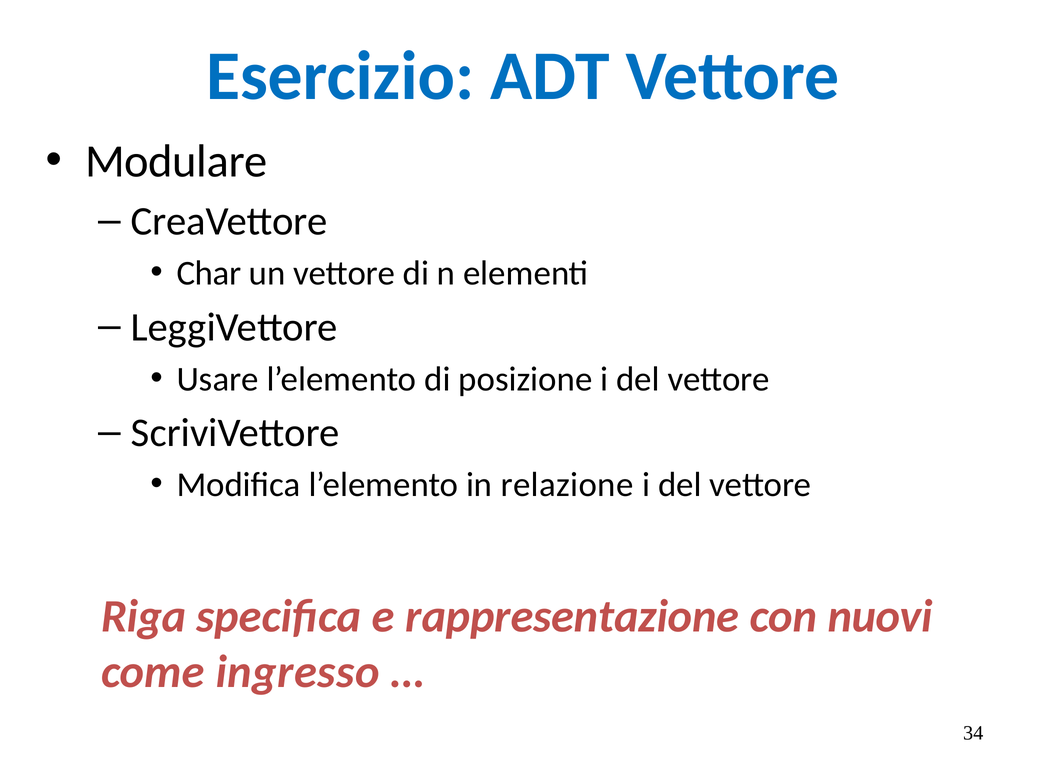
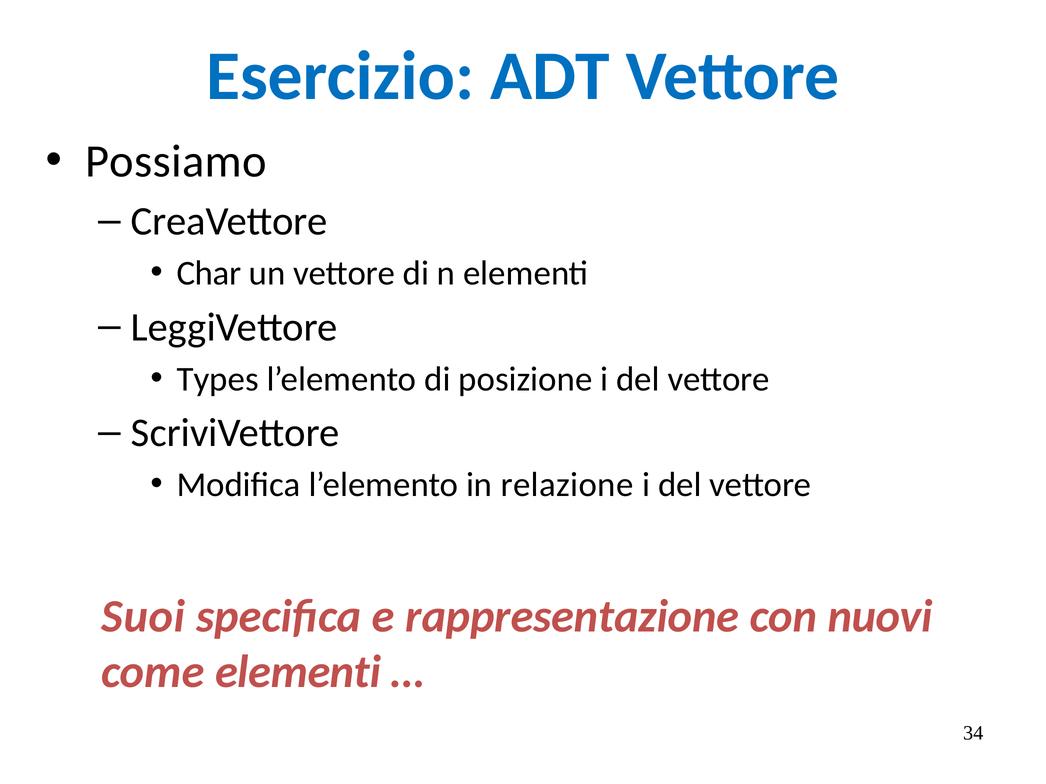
Modulare: Modulare -> Possiamo
Usare: Usare -> Types
Riga: Riga -> Suoi
come ingresso: ingresso -> elementi
